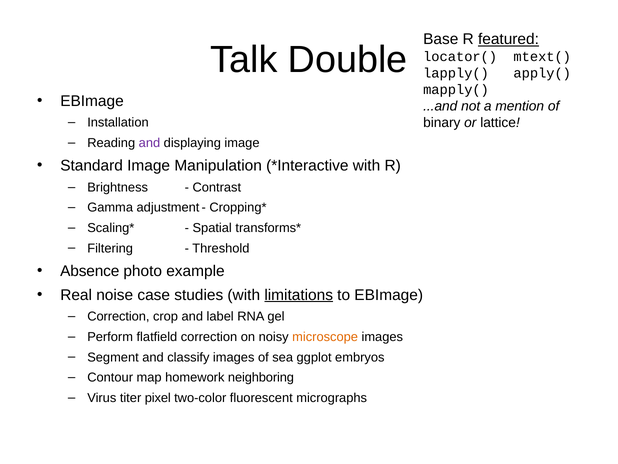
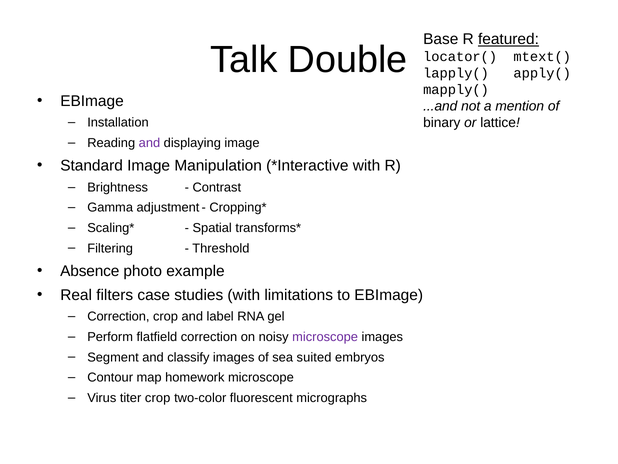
noise: noise -> filters
limitations underline: present -> none
microscope at (325, 337) colour: orange -> purple
ggplot: ggplot -> suited
homework neighboring: neighboring -> microscope
titer pixel: pixel -> crop
